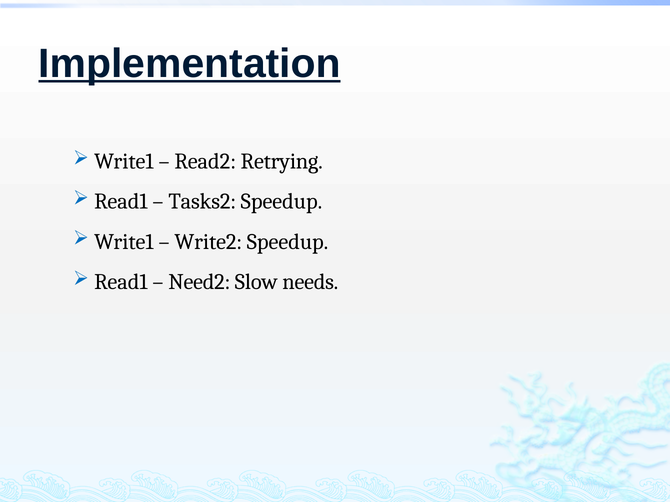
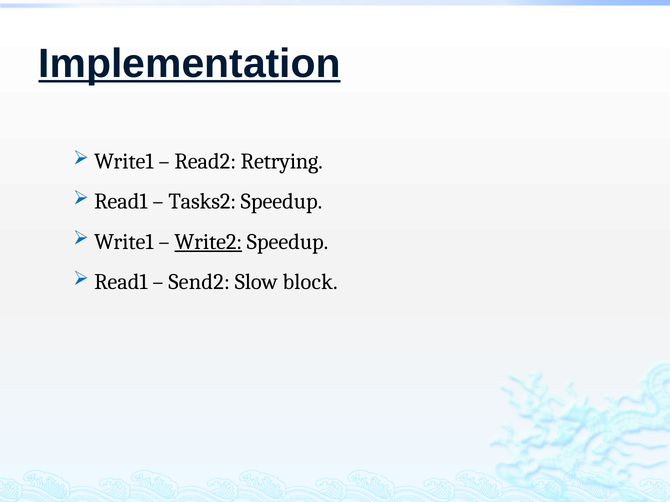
Write2 underline: none -> present
Need2: Need2 -> Send2
needs: needs -> block
